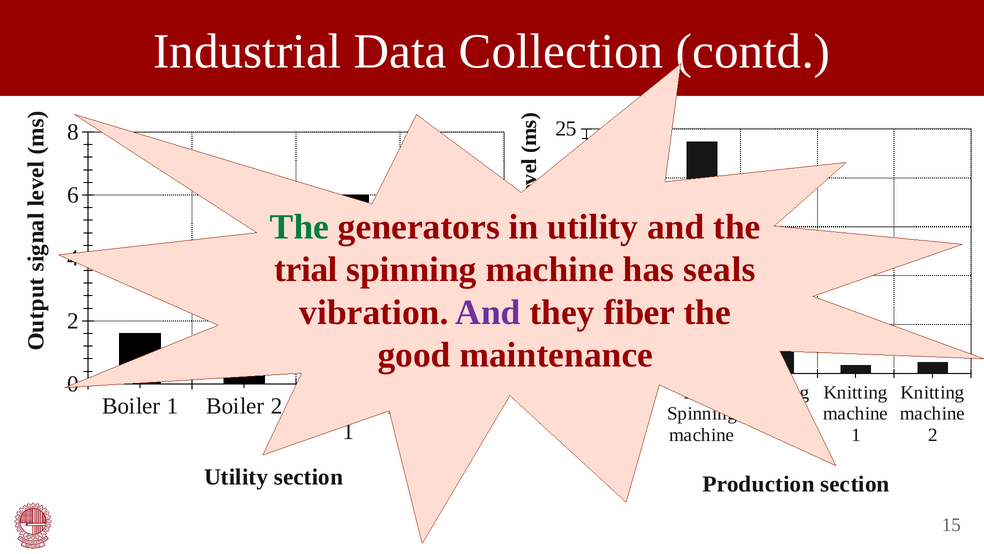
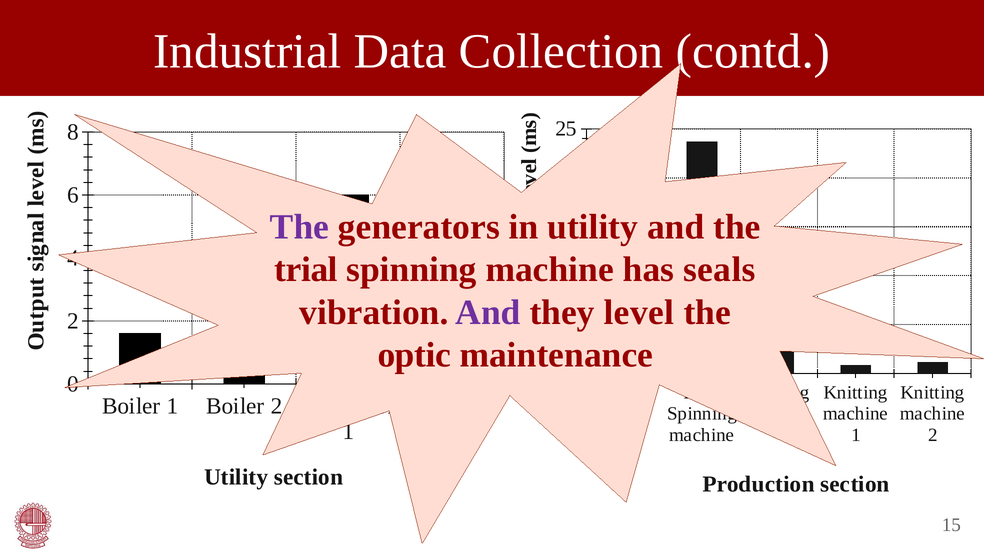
The at (299, 227) colour: green -> purple
fiber: fiber -> level
good: good -> optic
